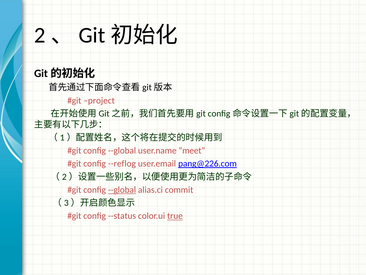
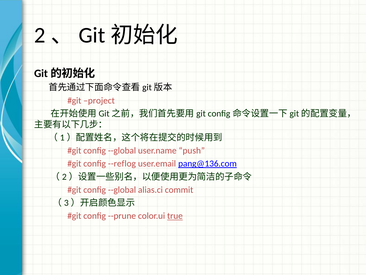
meet: meet -> push
pang@226.com: pang@226.com -> pang@136.com
--global at (122, 190) underline: present -> none
--status: --status -> --prune
